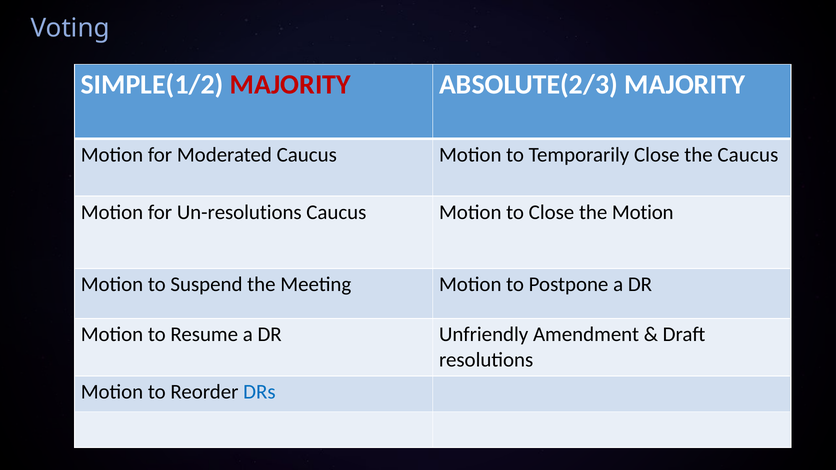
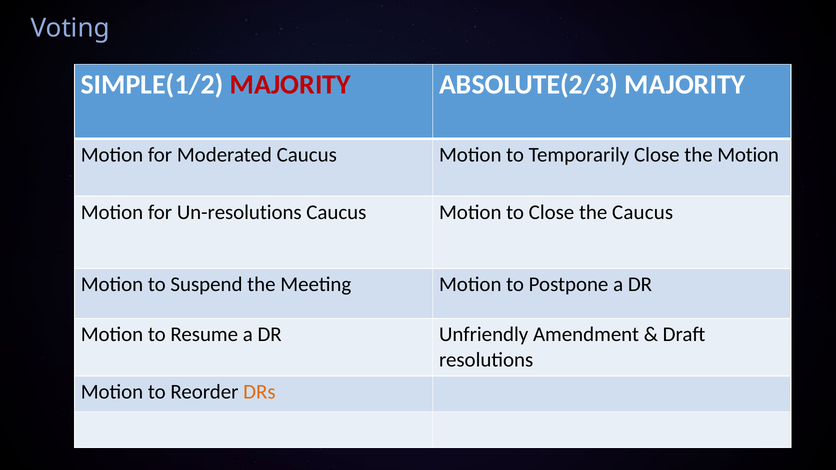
the Caucus: Caucus -> Motion
the Motion: Motion -> Caucus
DRs colour: blue -> orange
